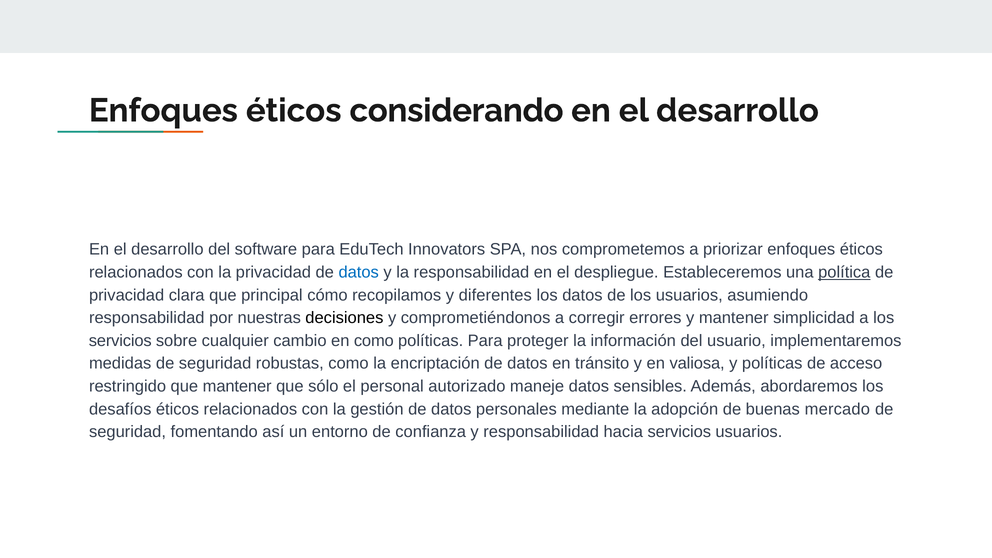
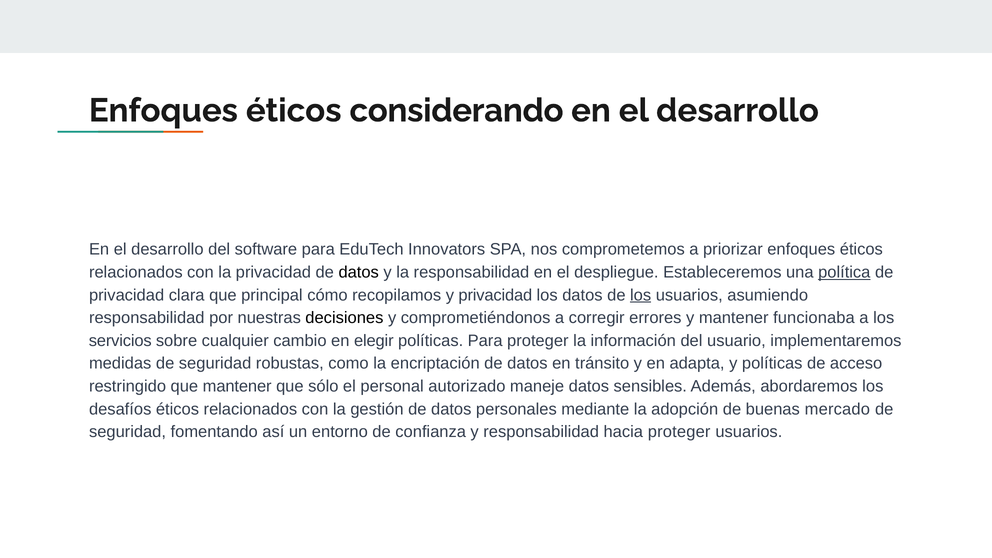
datos at (359, 272) colour: blue -> black
y diferentes: diferentes -> privacidad
los at (641, 295) underline: none -> present
simplicidad: simplicidad -> funcionaba
en como: como -> elegir
valiosa: valiosa -> adapta
hacia servicios: servicios -> proteger
